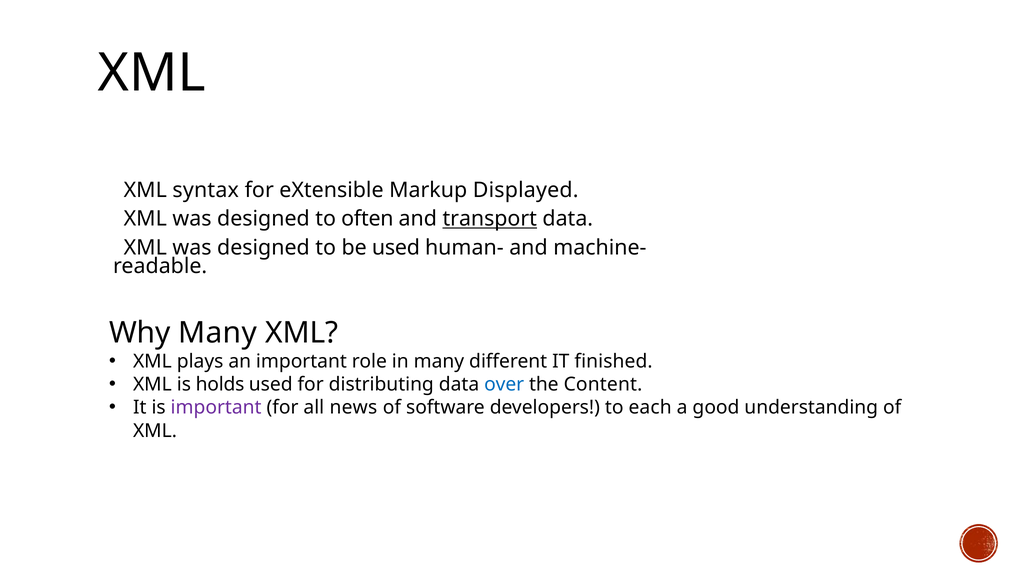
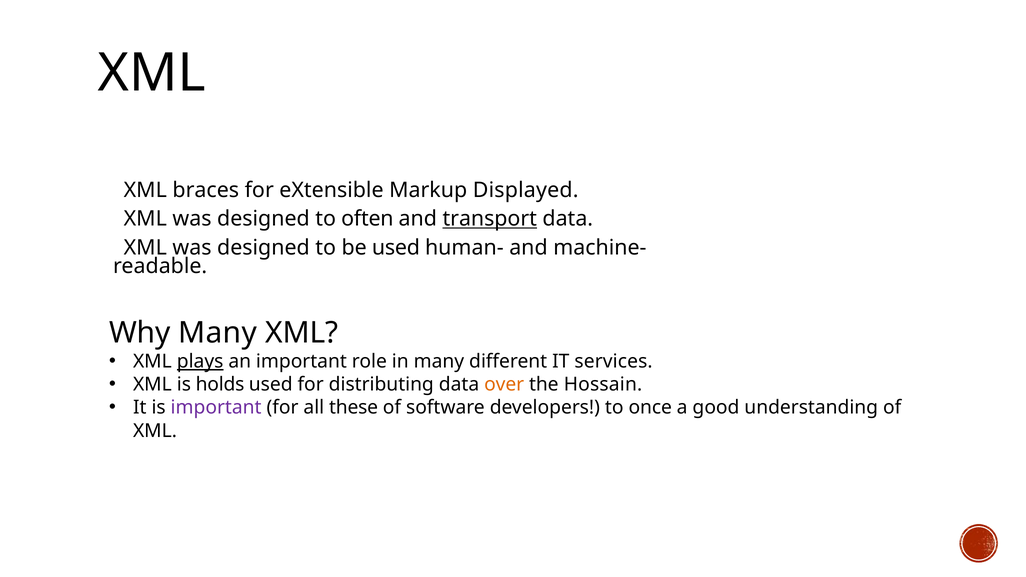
syntax: syntax -> braces
plays underline: none -> present
finished: finished -> services
over colour: blue -> orange
Content: Content -> Hossain
news: news -> these
each: each -> once
